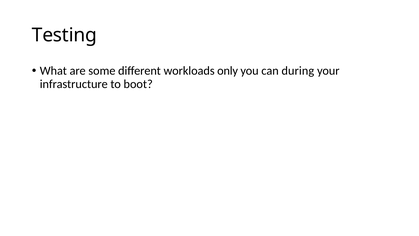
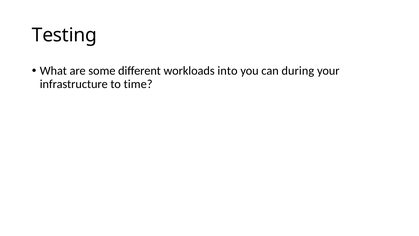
only: only -> into
boot: boot -> time
